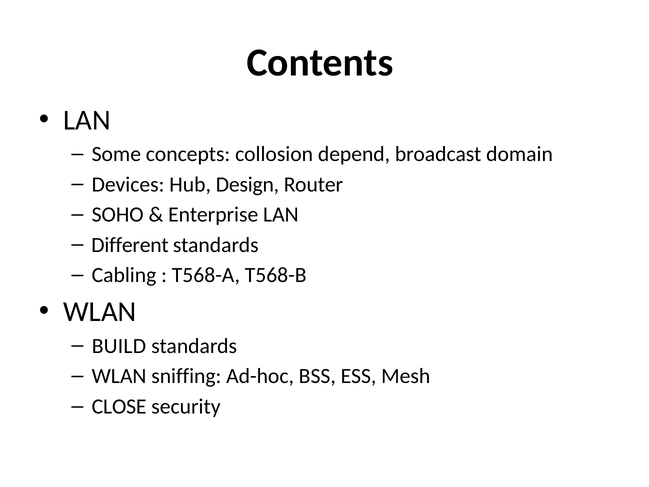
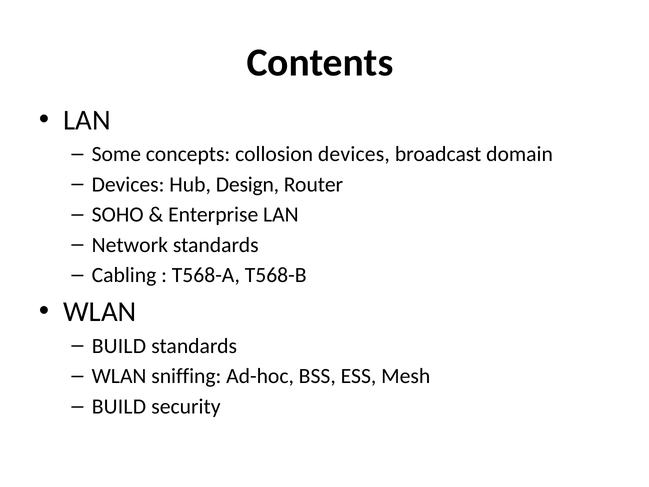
collosion depend: depend -> devices
Different: Different -> Network
CLOSE at (119, 406): CLOSE -> BUILD
